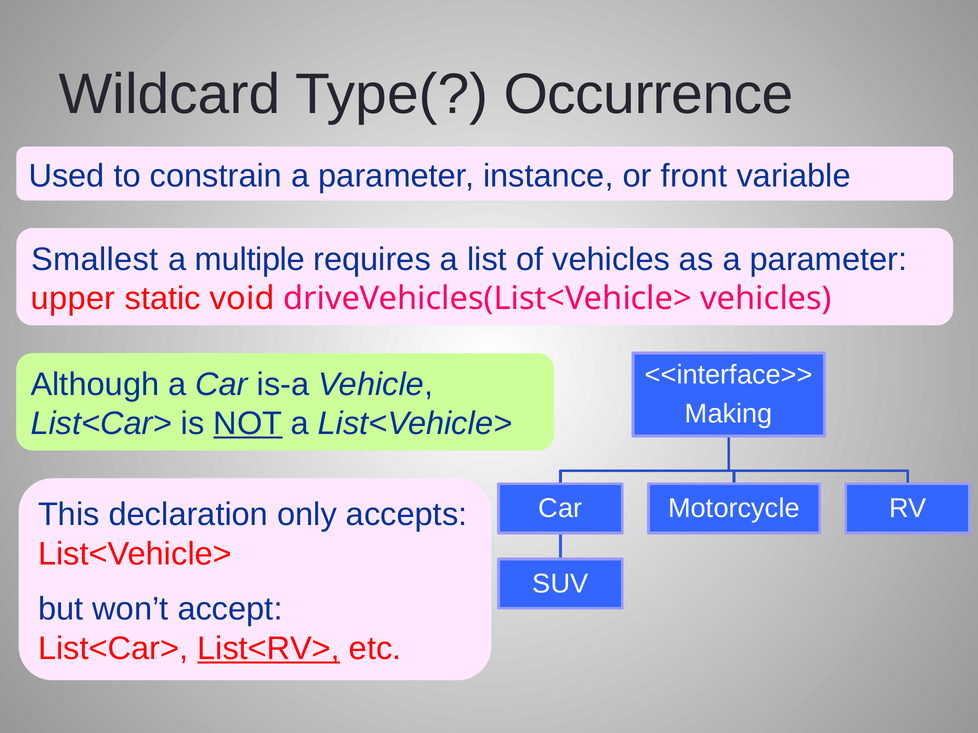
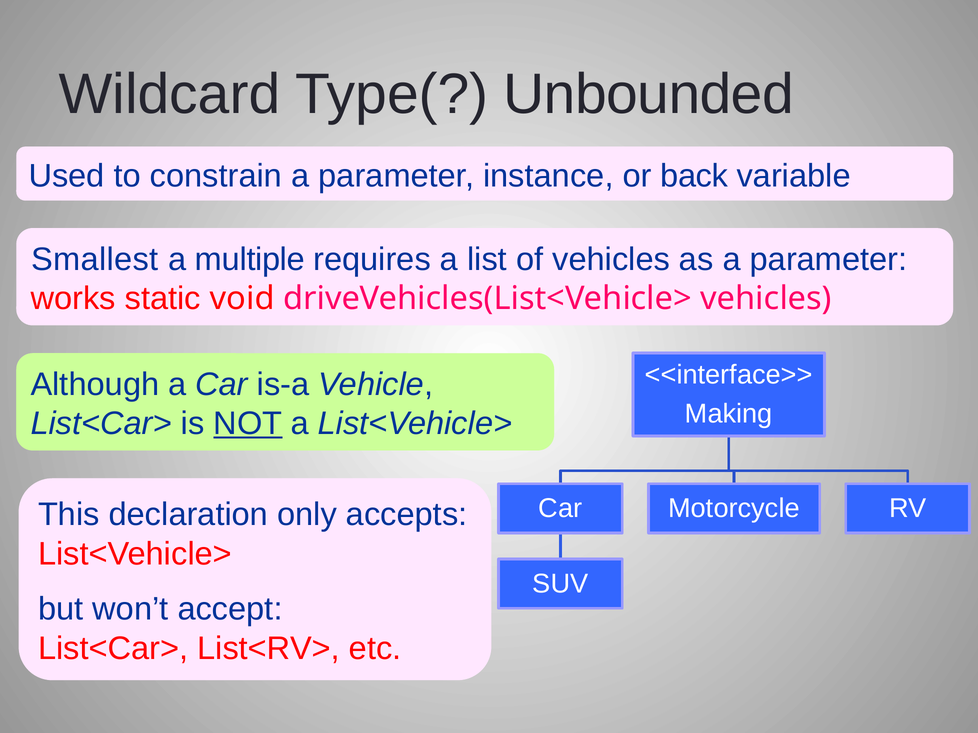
Occurrence: Occurrence -> Unbounded
front: front -> back
upper: upper -> works
List<RV> underline: present -> none
